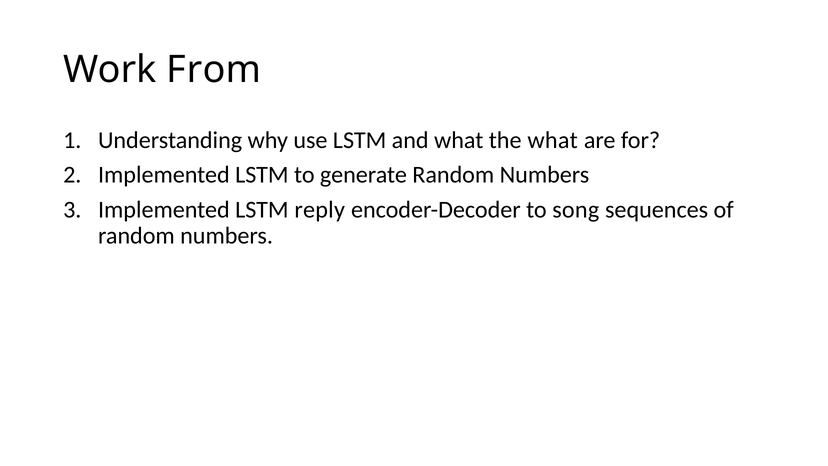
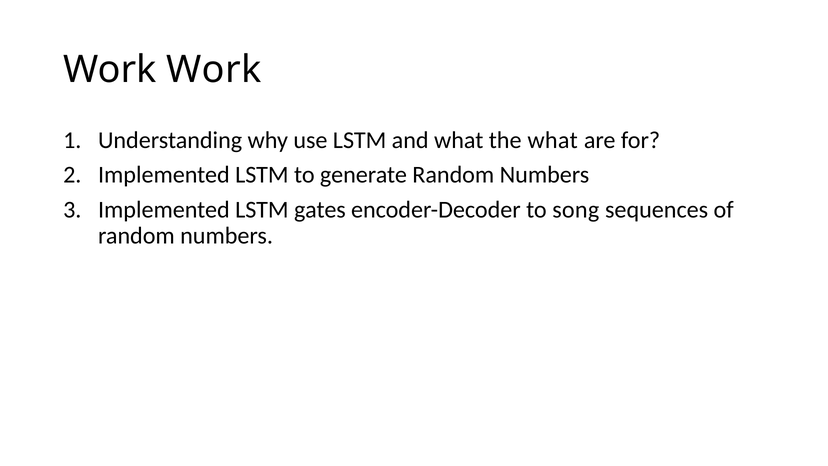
Work From: From -> Work
reply: reply -> gates
